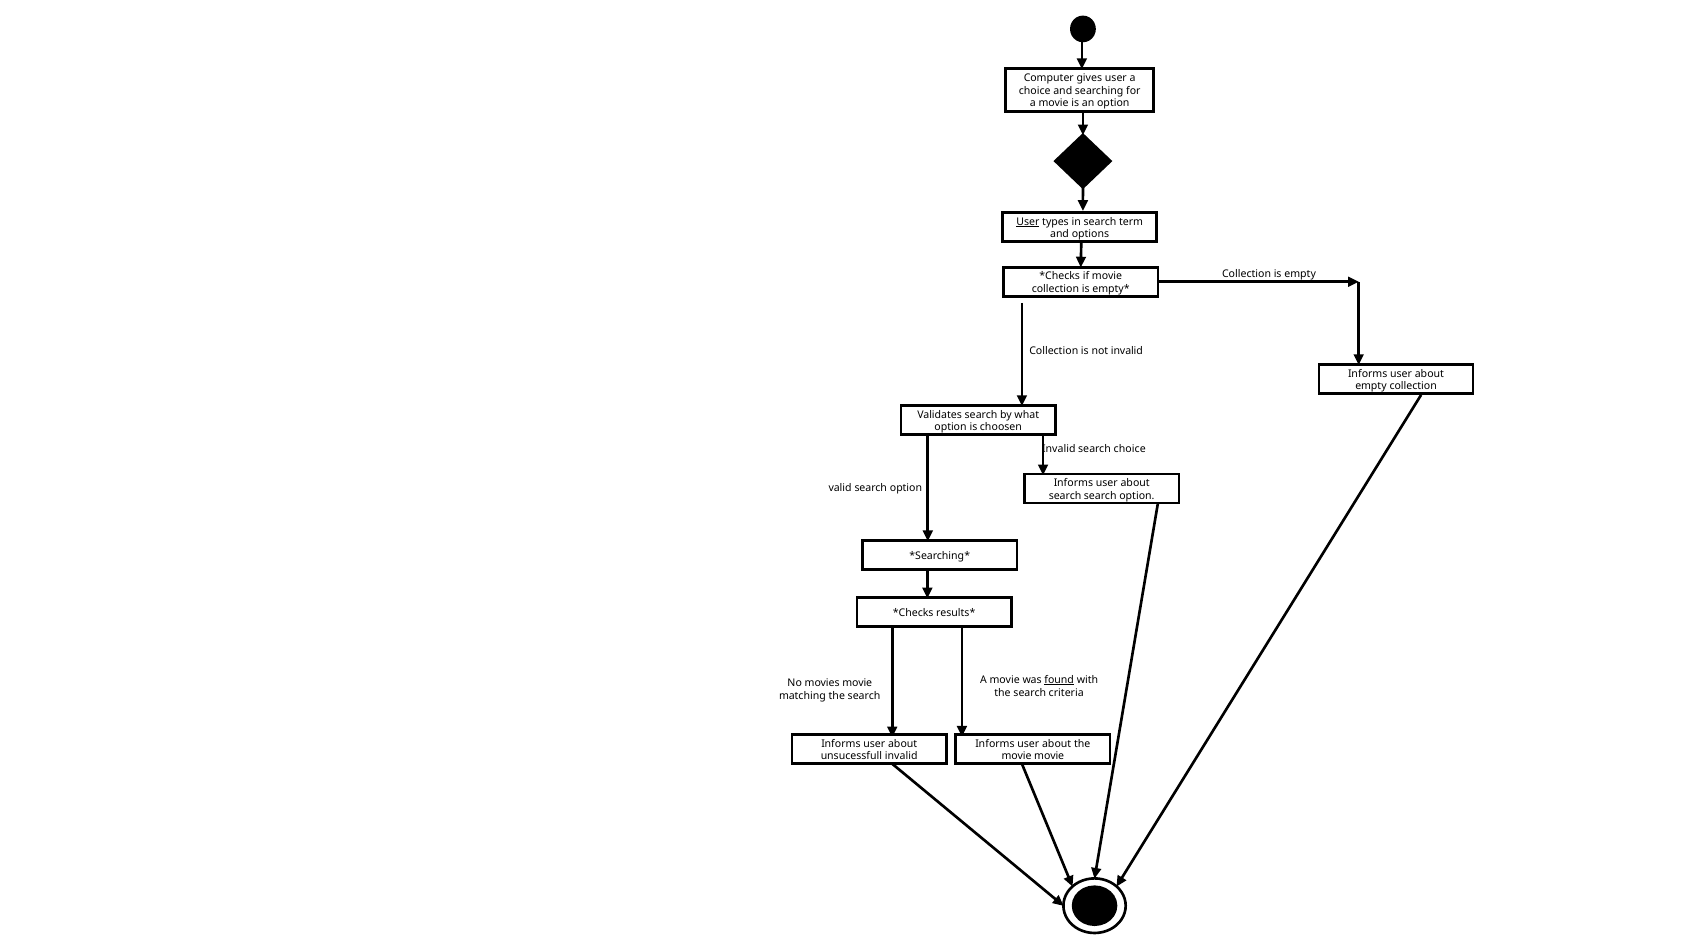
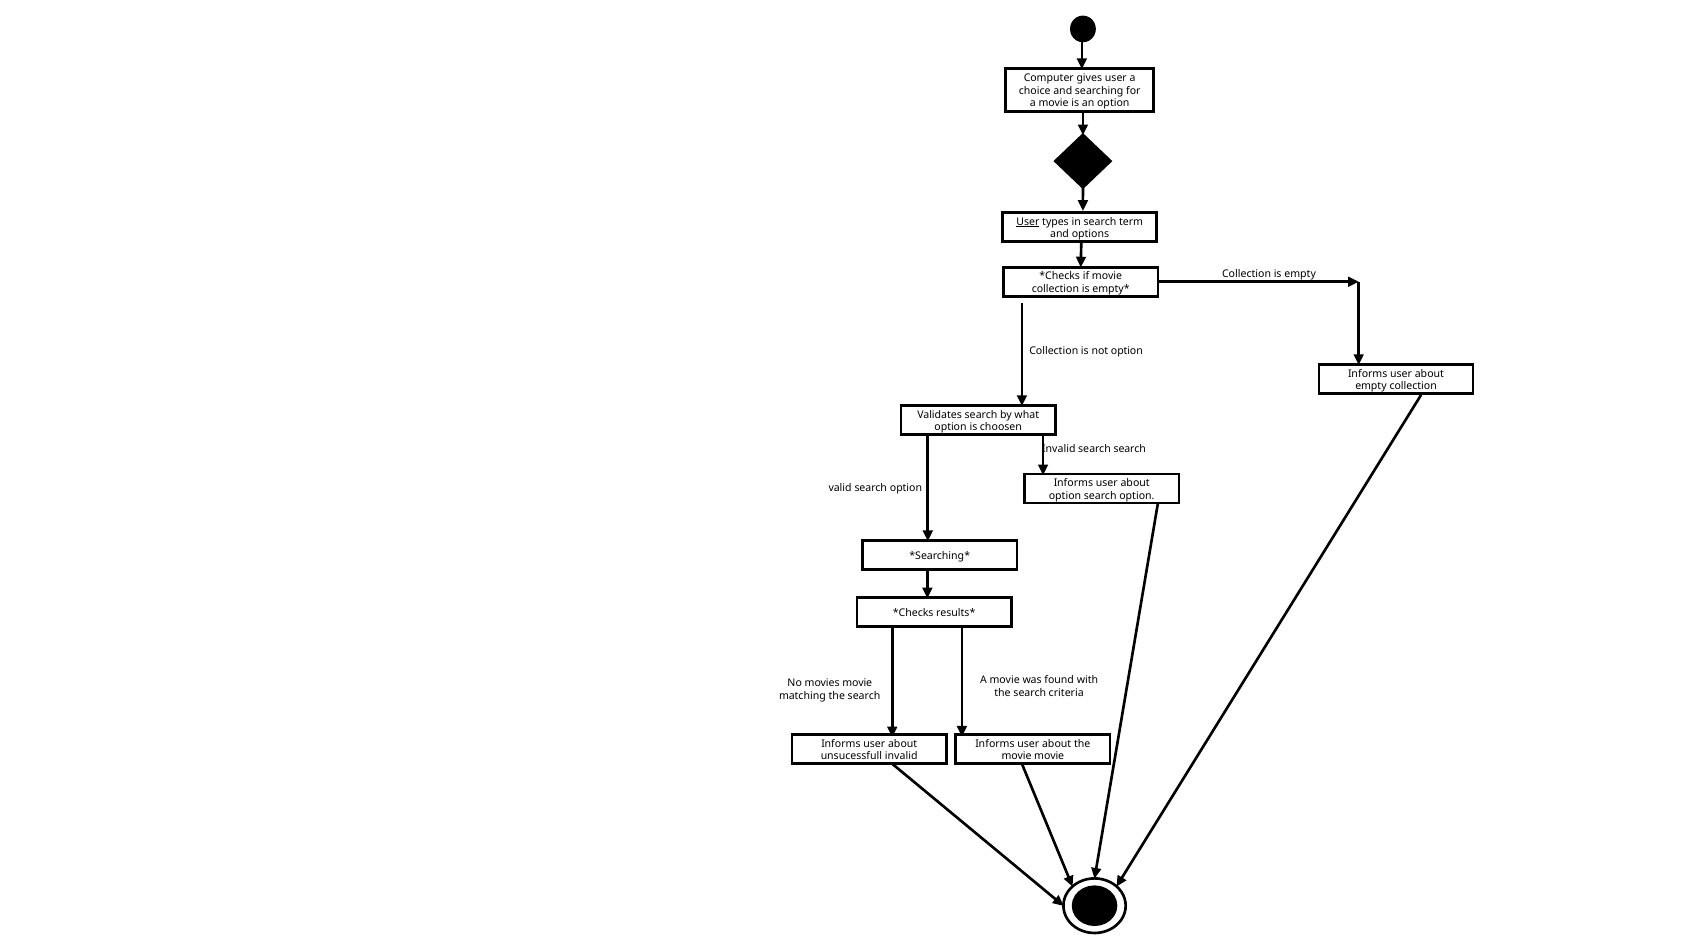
not invalid: invalid -> option
search choice: choice -> search
search at (1065, 496): search -> option
found underline: present -> none
